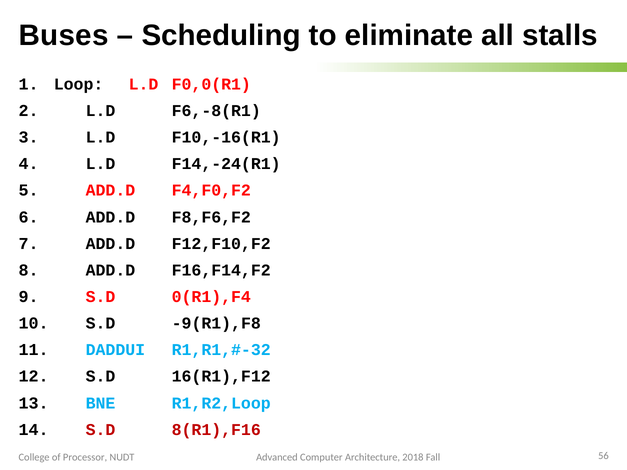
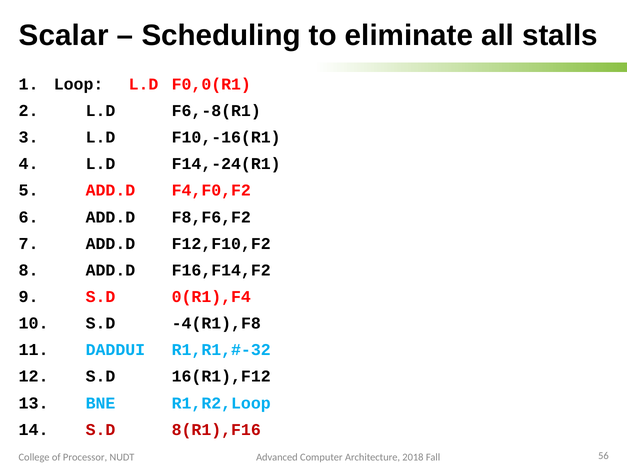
Buses: Buses -> Scalar
-9(R1),F8: -9(R1),F8 -> -4(R1),F8
